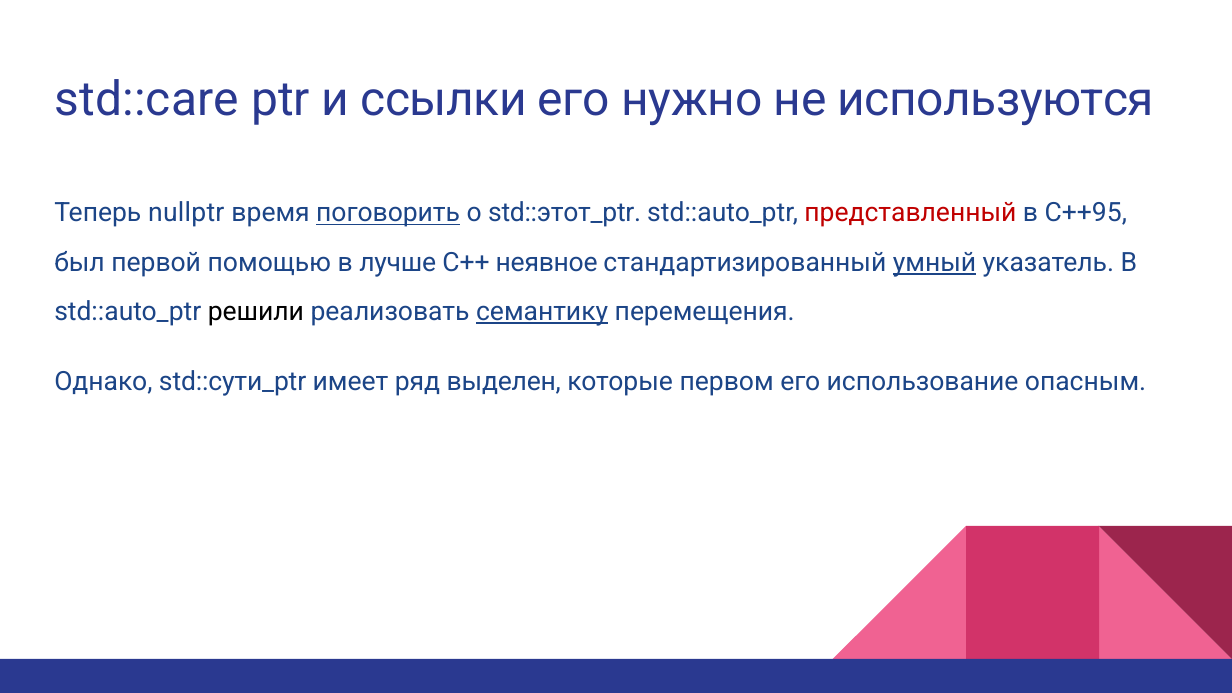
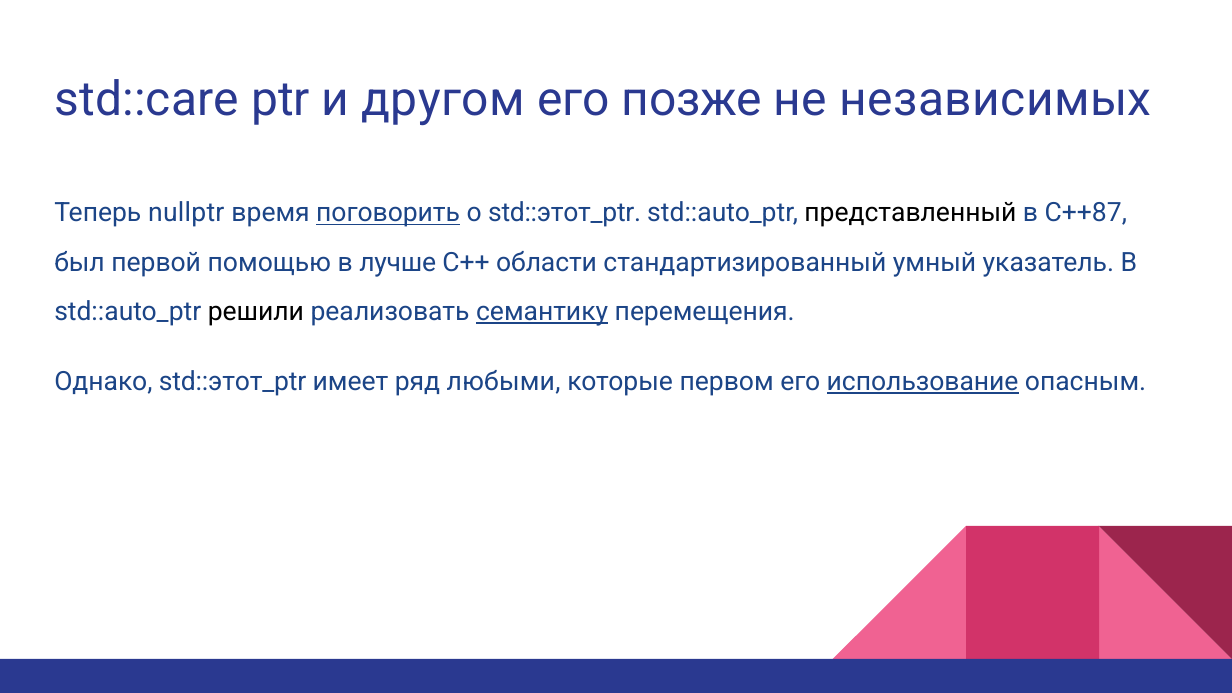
ссылки: ссылки -> другом
нужно: нужно -> позже
используются: используются -> независимых
представленный colour: red -> black
C++95: C++95 -> C++87
неявное: неявное -> области
умный underline: present -> none
Однако std::сути_ptr: std::сути_ptr -> std::этот_ptr
выделен: выделен -> любыми
использование underline: none -> present
